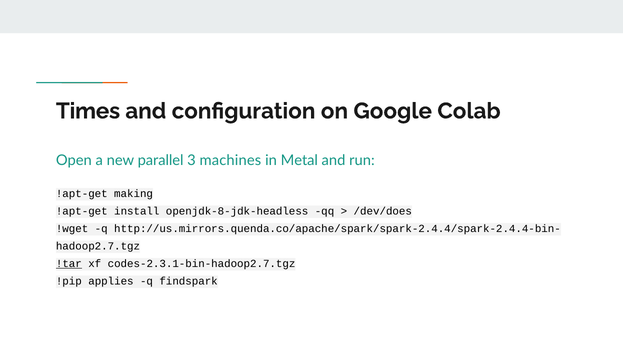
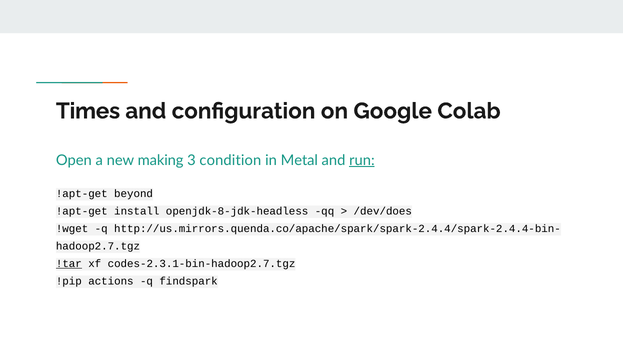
parallel: parallel -> making
machines: machines -> condition
run underline: none -> present
making: making -> beyond
applies: applies -> actions
